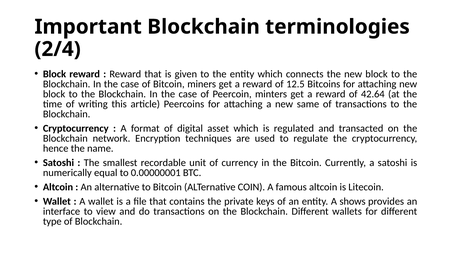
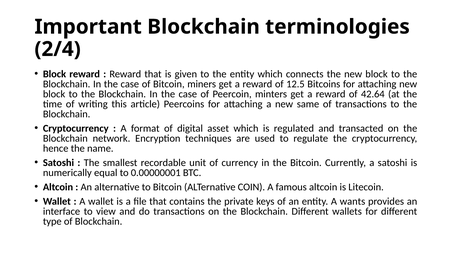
shows: shows -> wants
